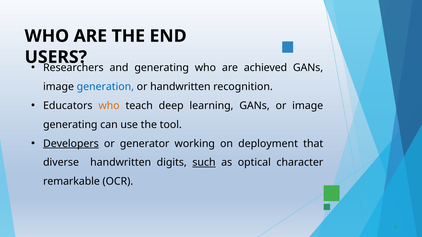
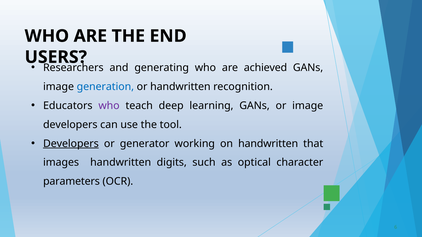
who at (109, 106) colour: orange -> purple
generating at (70, 125): generating -> developers
on deployment: deployment -> handwritten
diverse: diverse -> images
such underline: present -> none
remarkable: remarkable -> parameters
